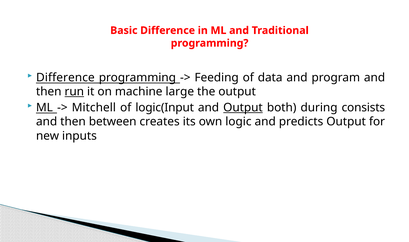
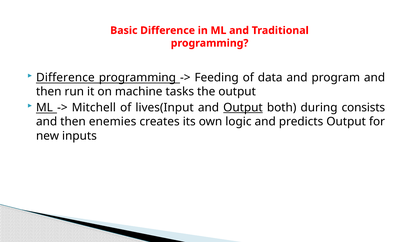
run underline: present -> none
large: large -> tasks
logic(Input: logic(Input -> lives(Input
between: between -> enemies
